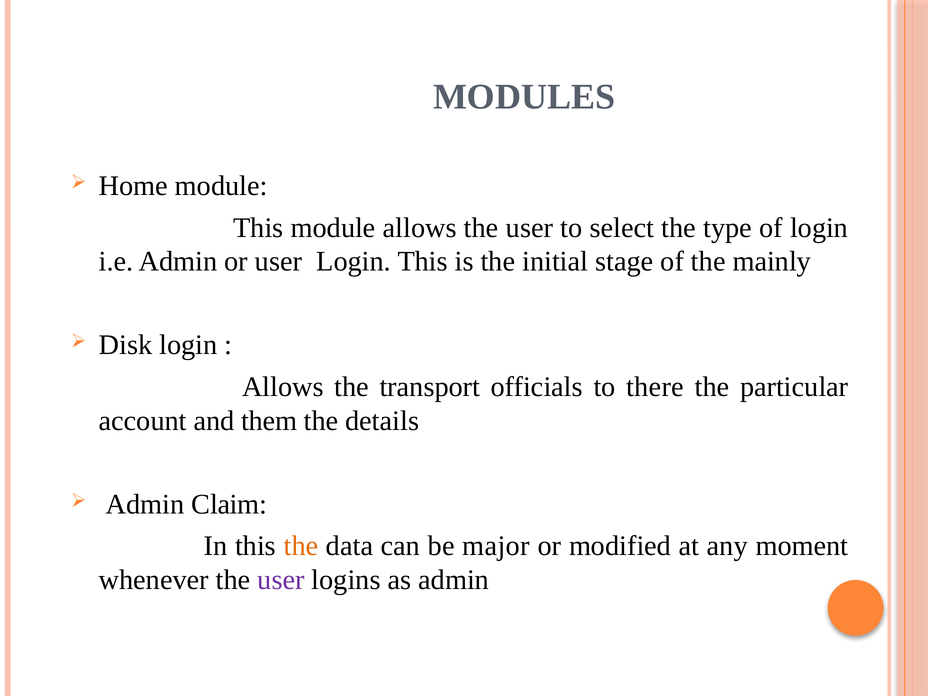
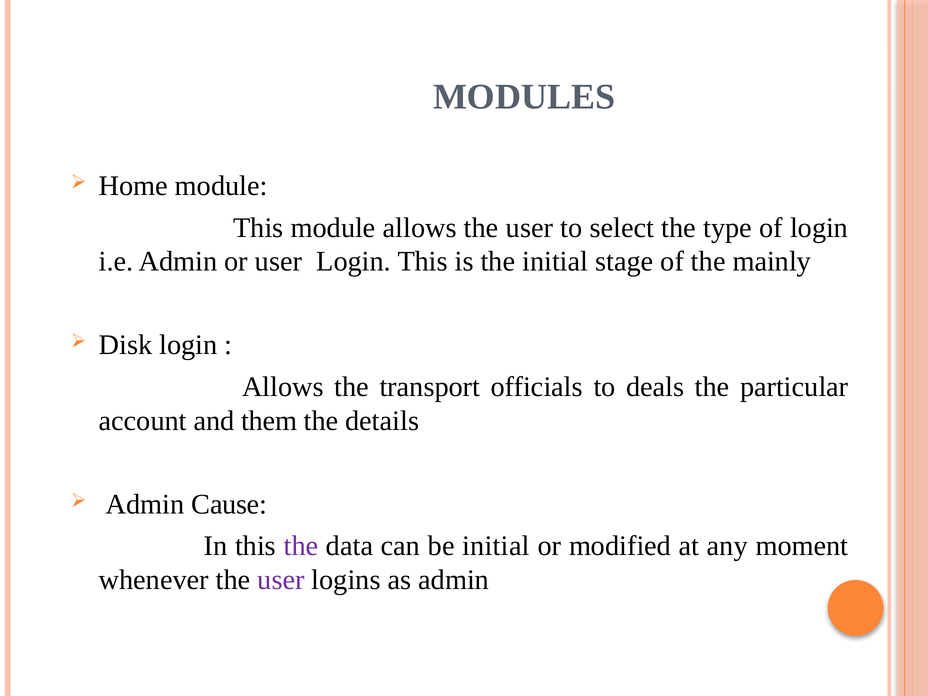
there: there -> deals
Claim: Claim -> Cause
the at (301, 546) colour: orange -> purple
be major: major -> initial
